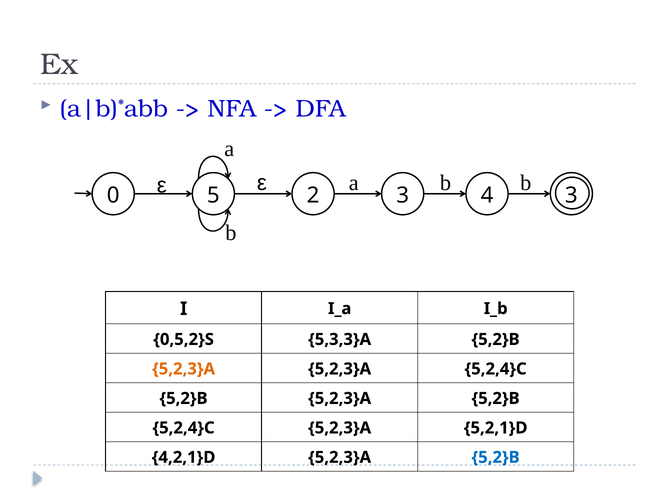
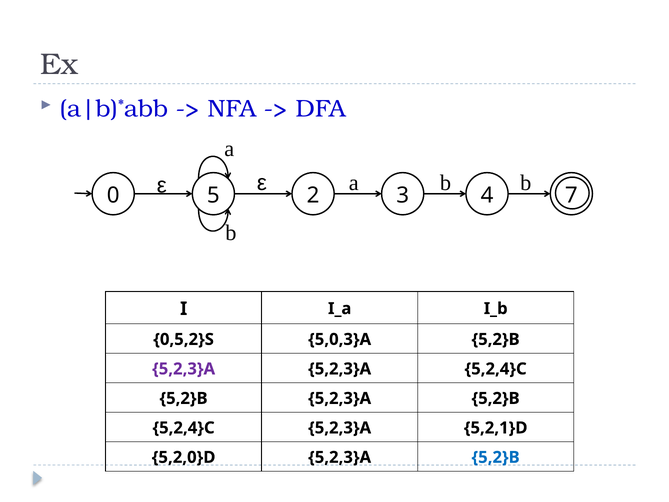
4 3: 3 -> 7
5,3,3}A: 5,3,3}A -> 5,0,3}A
5,2,3}A at (184, 369) colour: orange -> purple
4,2,1}D: 4,2,1}D -> 5,2,0}D
